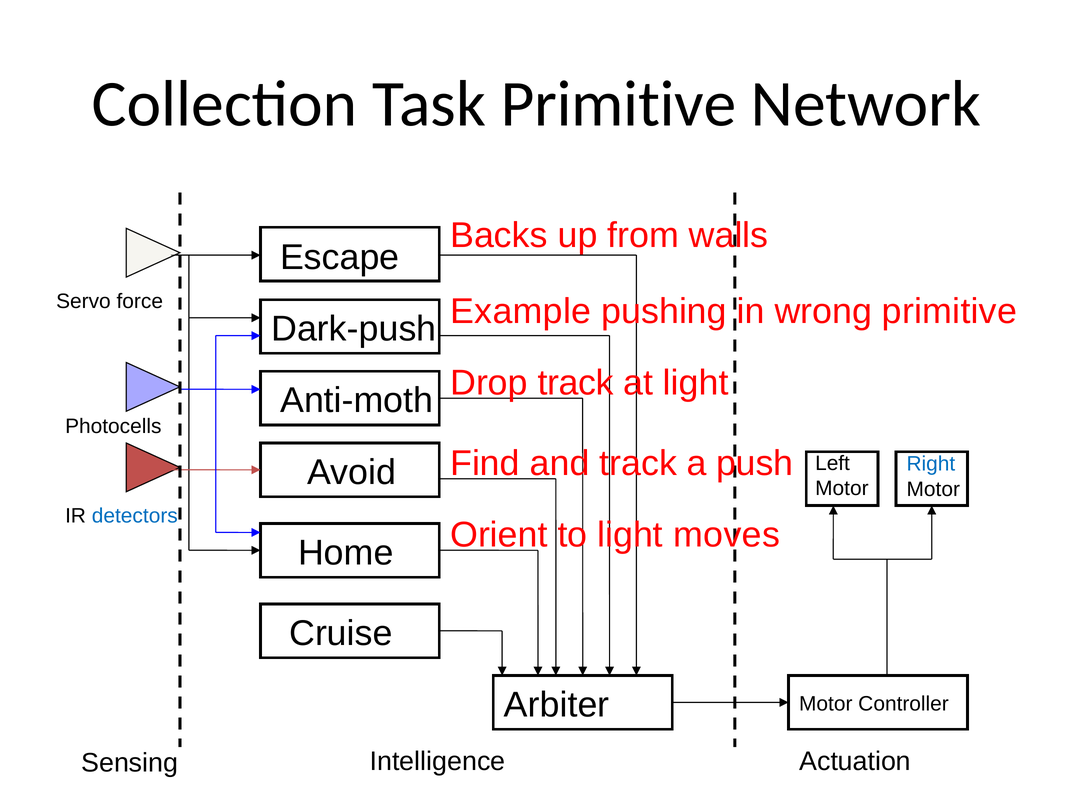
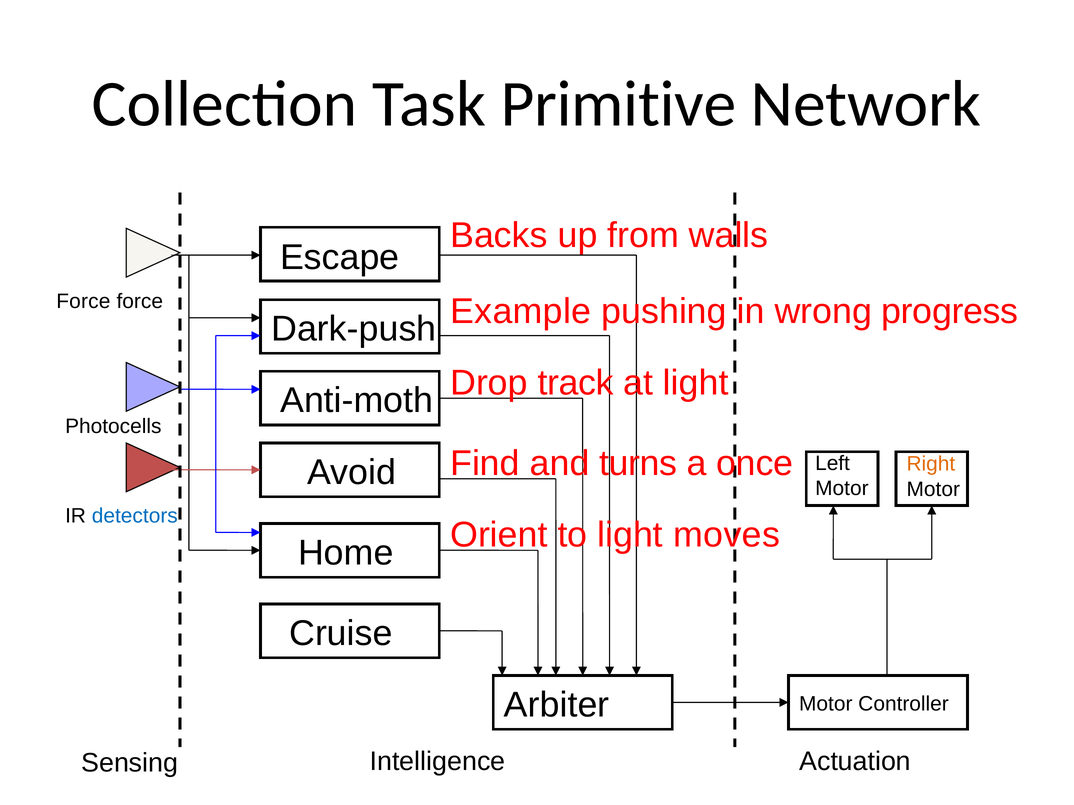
Servo at (83, 301): Servo -> Force
wrong primitive: primitive -> progress
and track: track -> turns
push: push -> once
Right colour: blue -> orange
